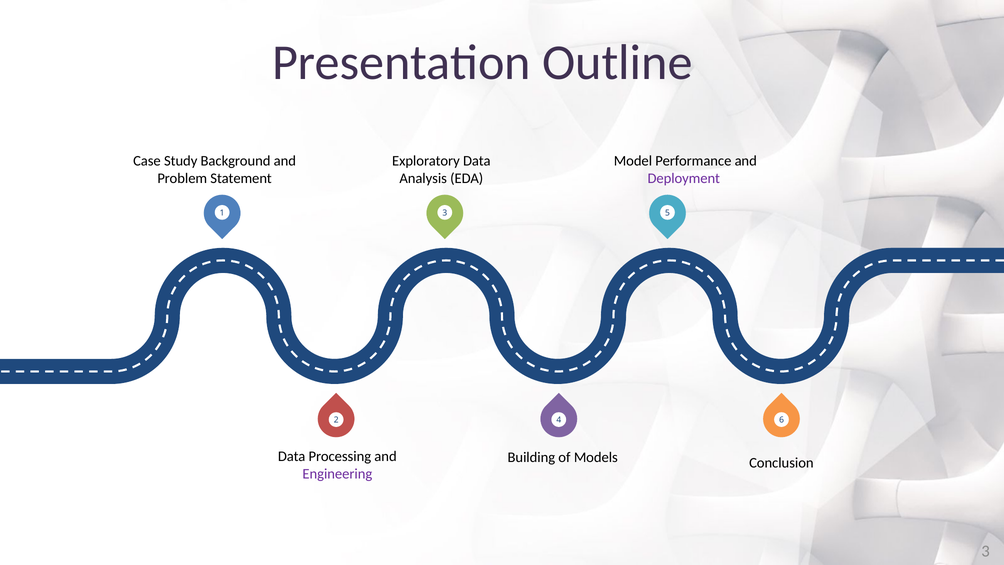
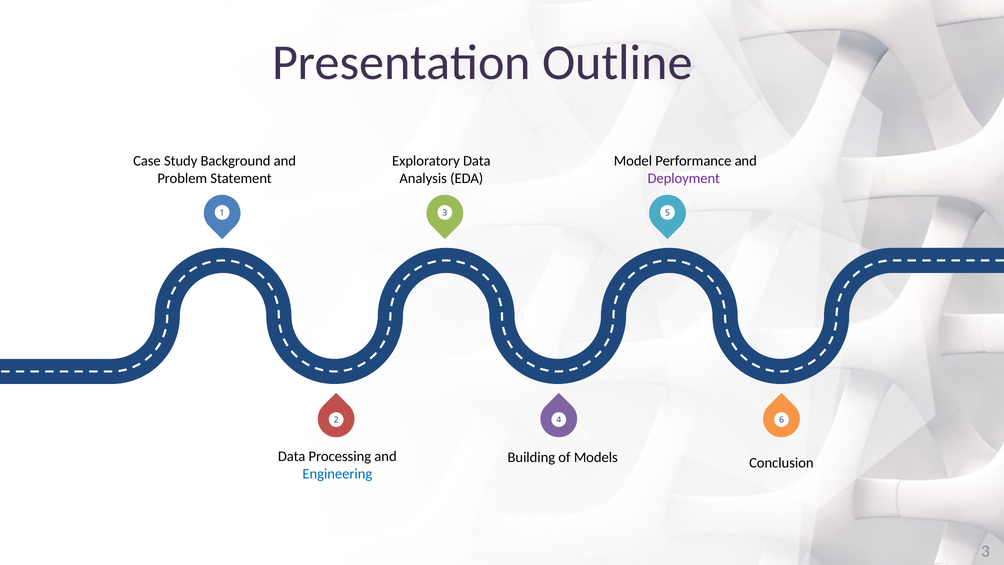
Engineering colour: purple -> blue
